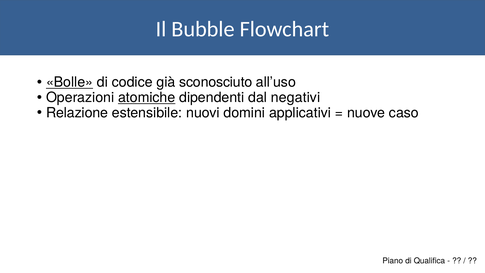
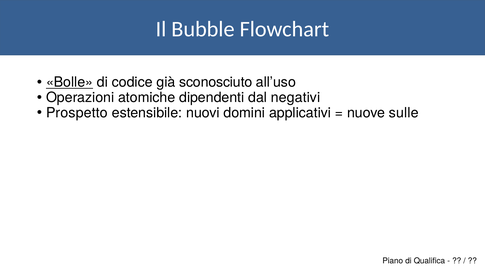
atomiche underline: present -> none
Relazione: Relazione -> Prospetto
caso: caso -> sulle
